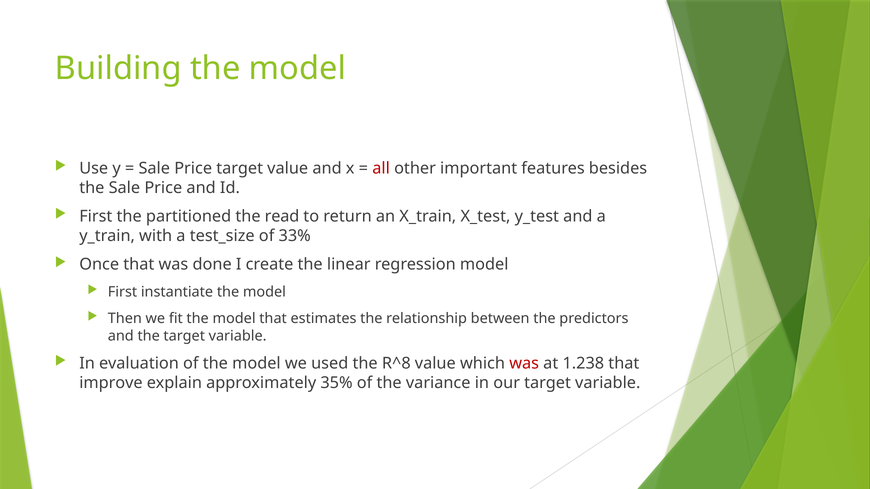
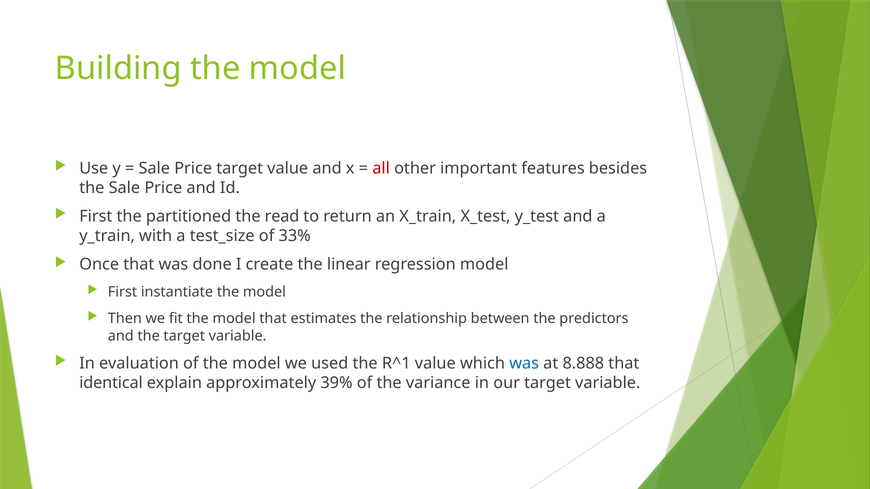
R^8: R^8 -> R^1
was at (524, 364) colour: red -> blue
1.238: 1.238 -> 8.888
improve: improve -> identical
35%: 35% -> 39%
